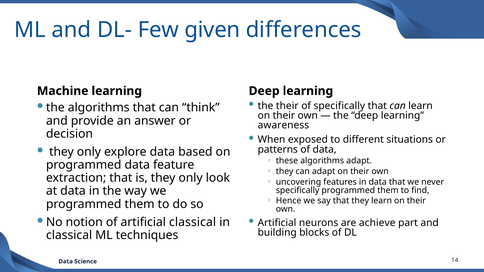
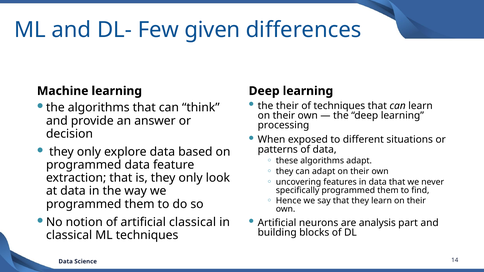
of specifically: specifically -> techniques
awareness: awareness -> processing
achieve: achieve -> analysis
